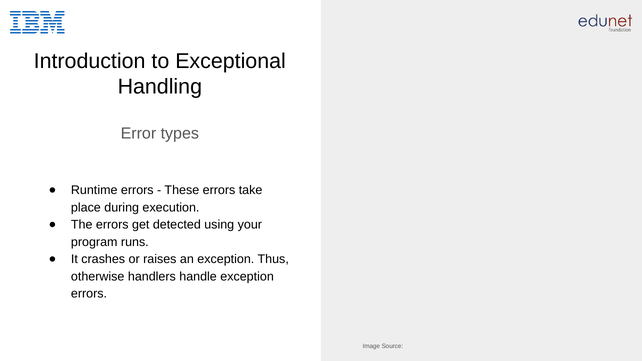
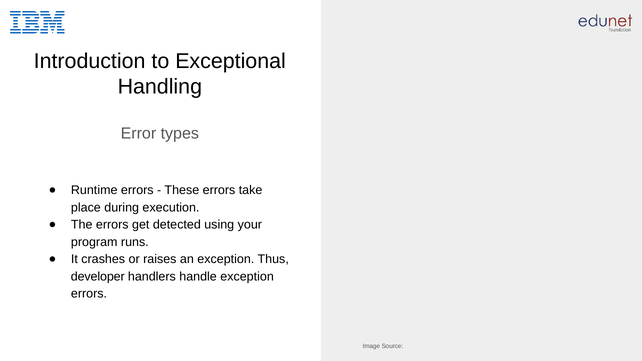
otherwise: otherwise -> developer
